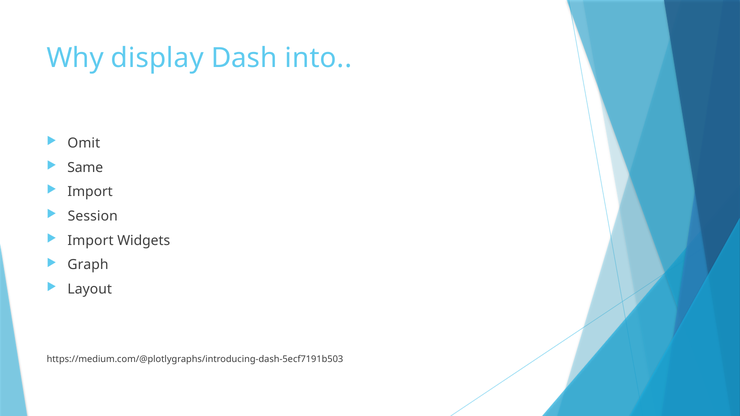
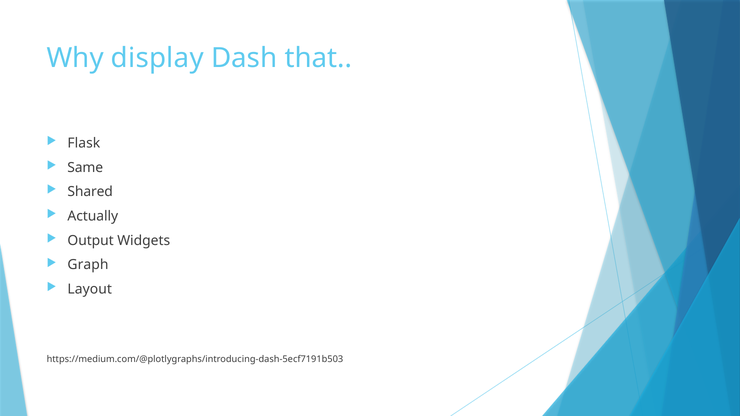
into: into -> that
Omit: Omit -> Flask
Import at (90, 192): Import -> Shared
Session: Session -> Actually
Import at (90, 241): Import -> Output
